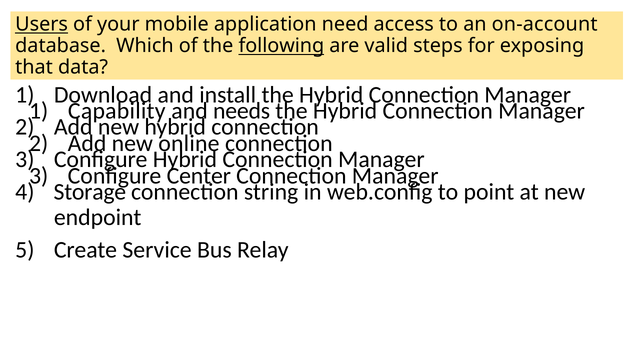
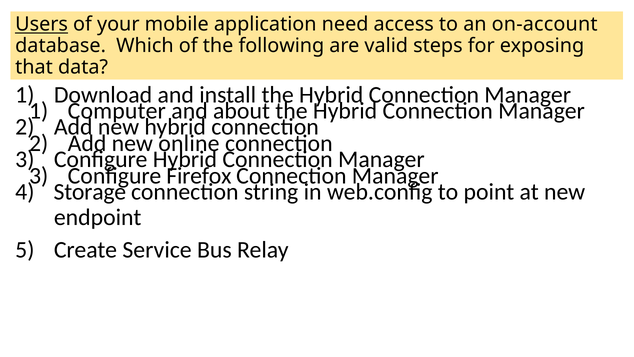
following underline: present -> none
Capability: Capability -> Computer
needs: needs -> about
Center: Center -> Firefox
